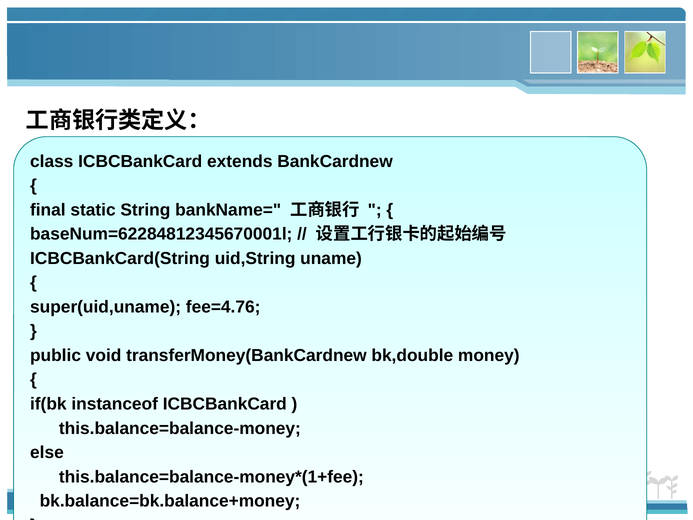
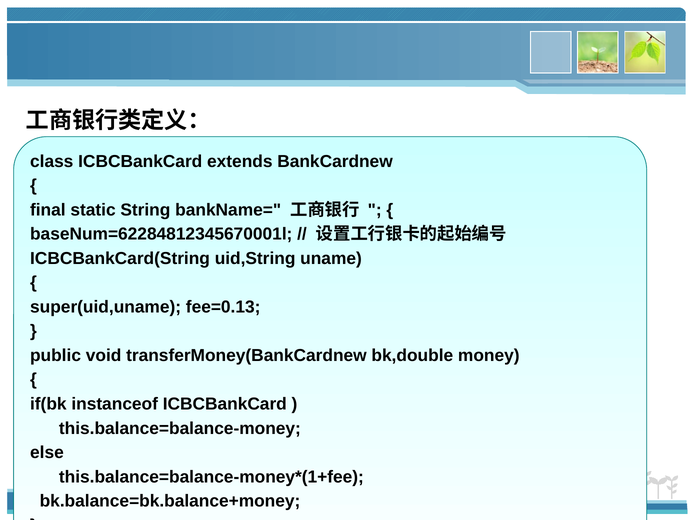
fee=4.76: fee=4.76 -> fee=0.13
